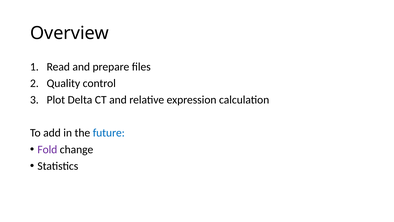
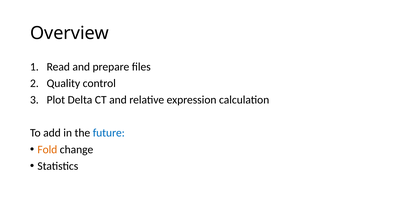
Fold colour: purple -> orange
